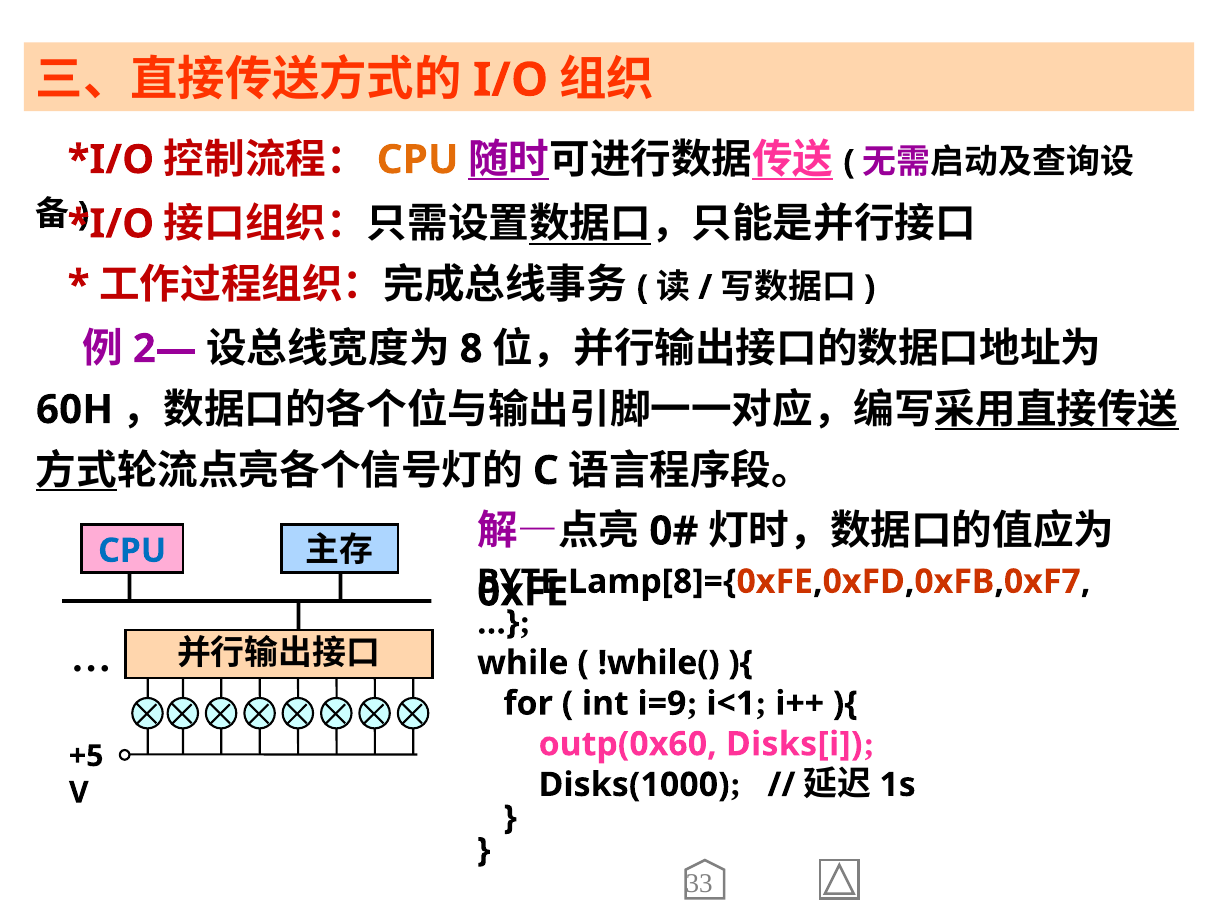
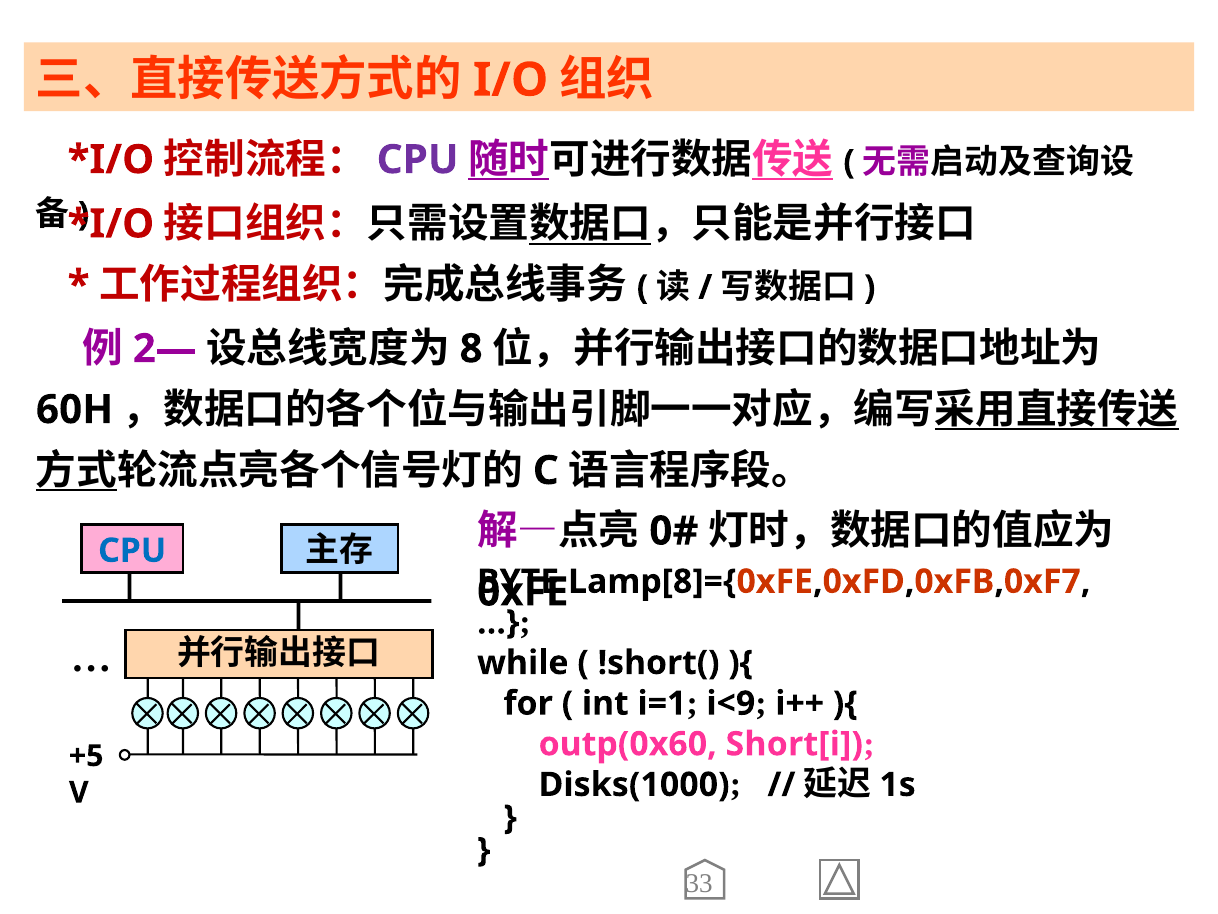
CPU at (418, 160) colour: orange -> purple
!while(: !while( -> !short(
i=9: i=9 -> i=1
i<1: i<1 -> i<9
Disks[i: Disks[i -> Short[i
